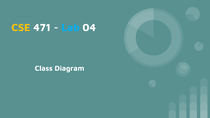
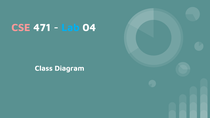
CSE colour: yellow -> pink
